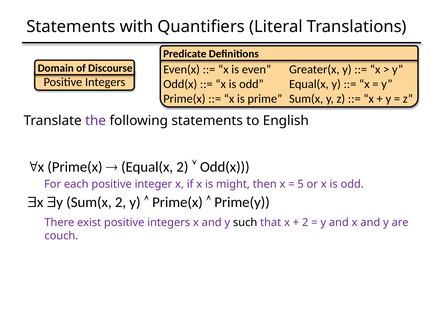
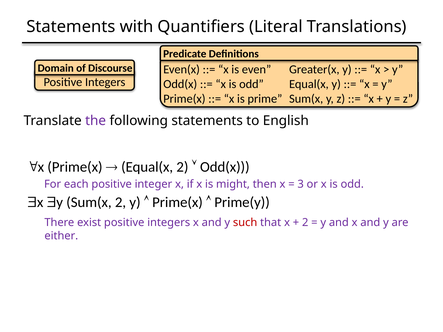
5: 5 -> 3
such colour: black -> red
couch: couch -> either
